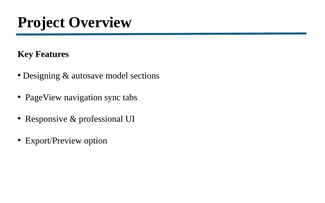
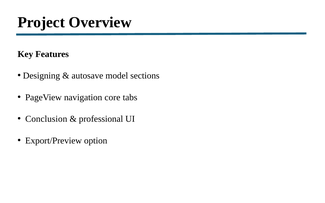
sync: sync -> core
Responsive: Responsive -> Conclusion
